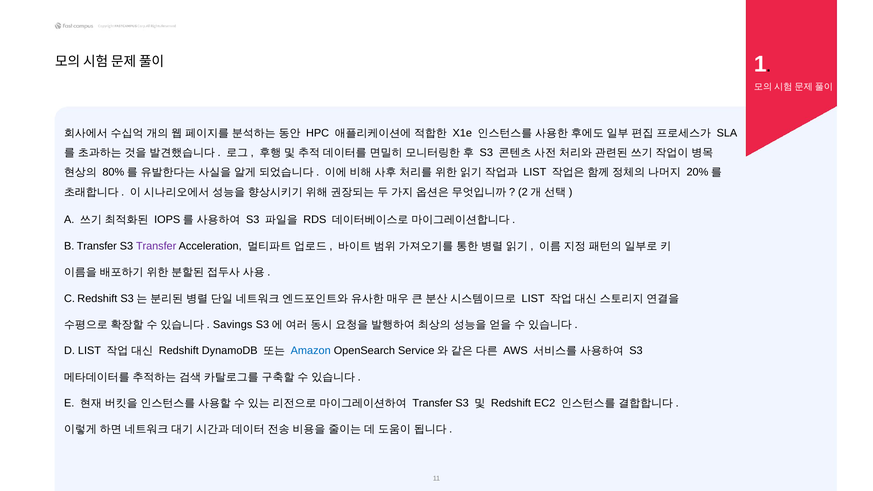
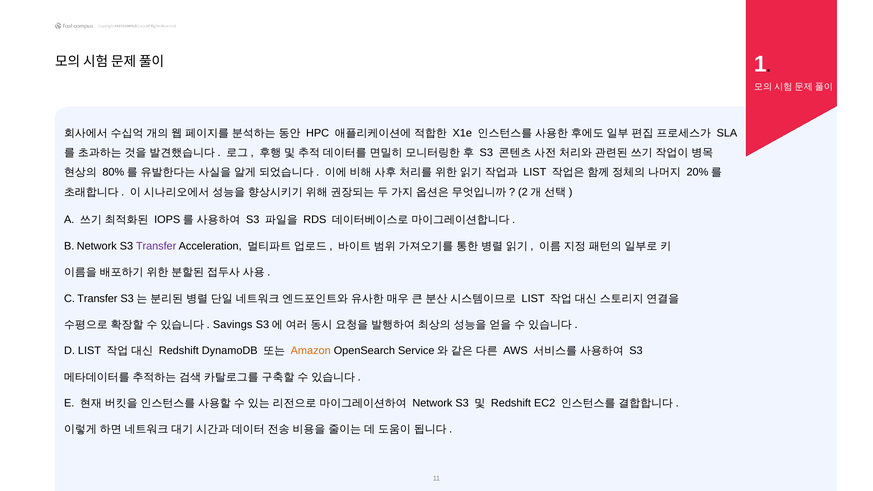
B Transfer: Transfer -> Network
C Redshift: Redshift -> Transfer
Amazon colour: blue -> orange
Transfer at (432, 403): Transfer -> Network
